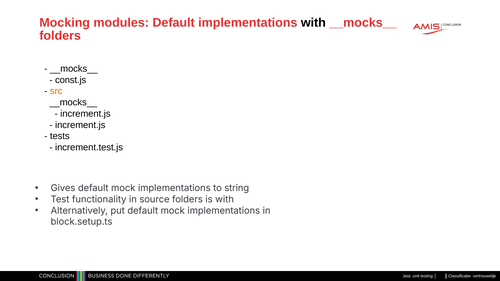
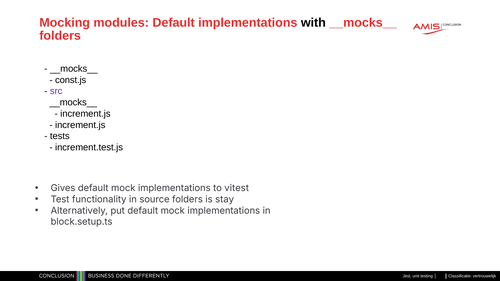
src colour: orange -> purple
string: string -> vitest
is with: with -> stay
